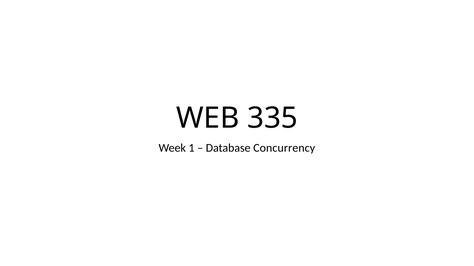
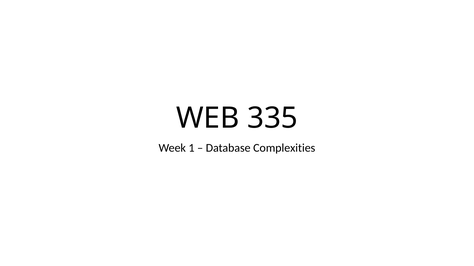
Concurrency: Concurrency -> Complexities
